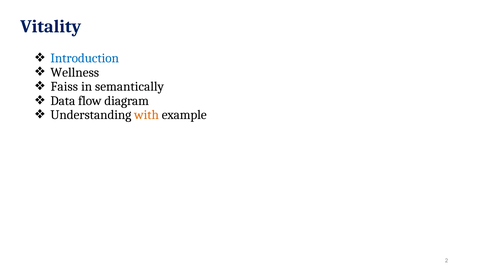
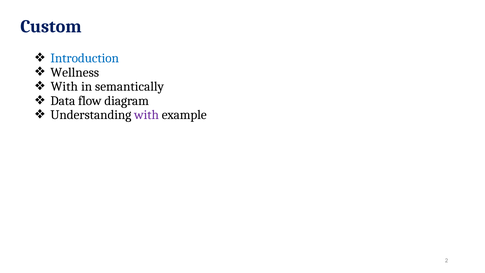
Vitality: Vitality -> Custom
Faiss at (64, 87): Faiss -> With
with at (147, 115) colour: orange -> purple
